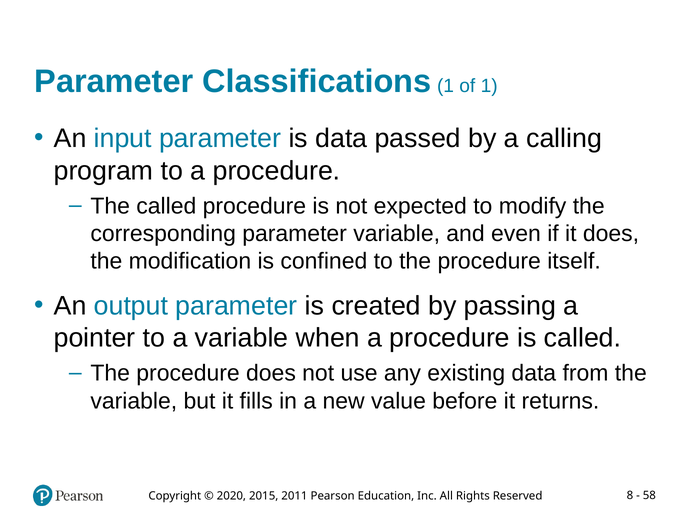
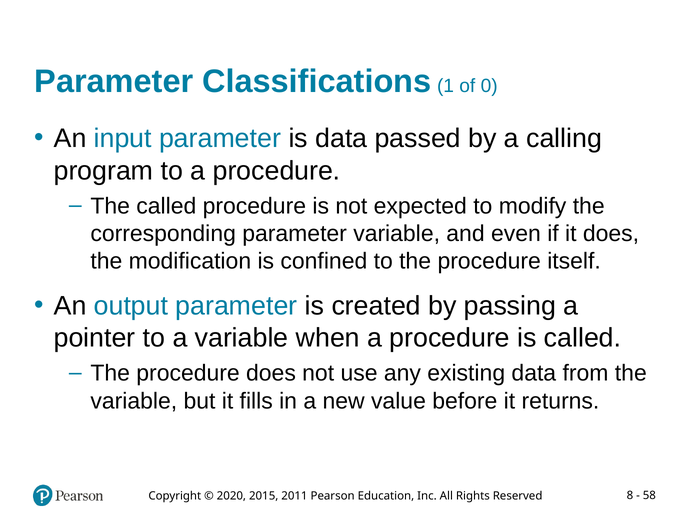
of 1: 1 -> 0
